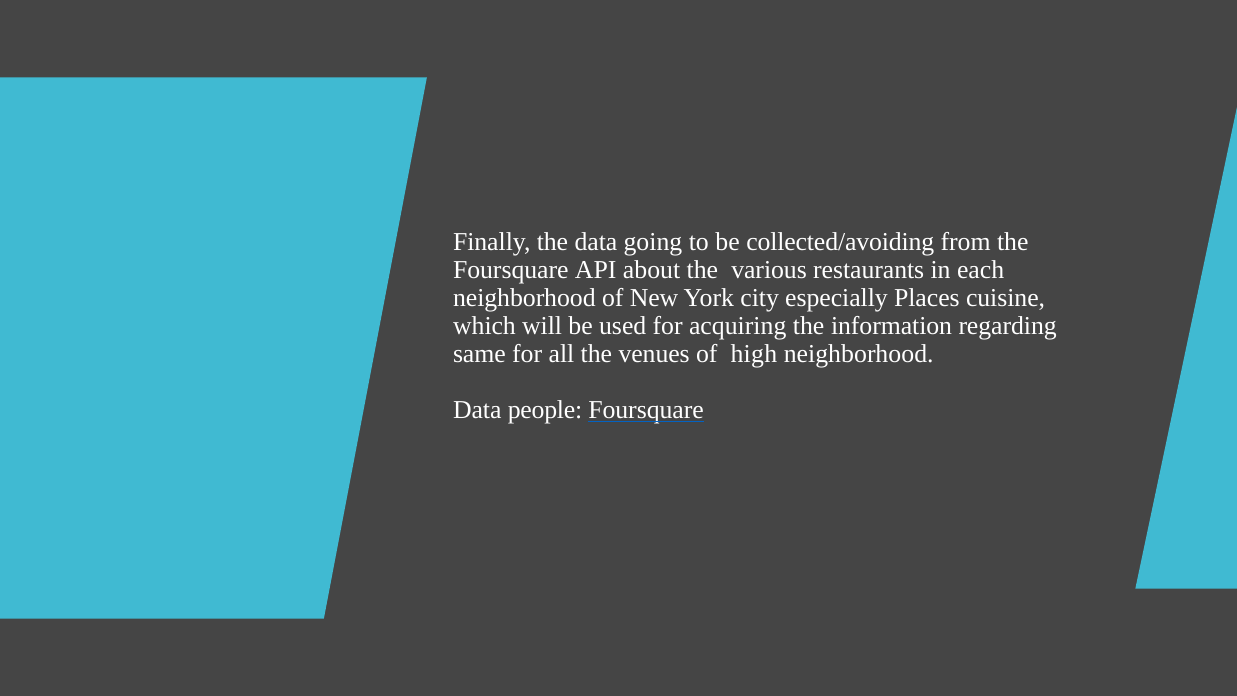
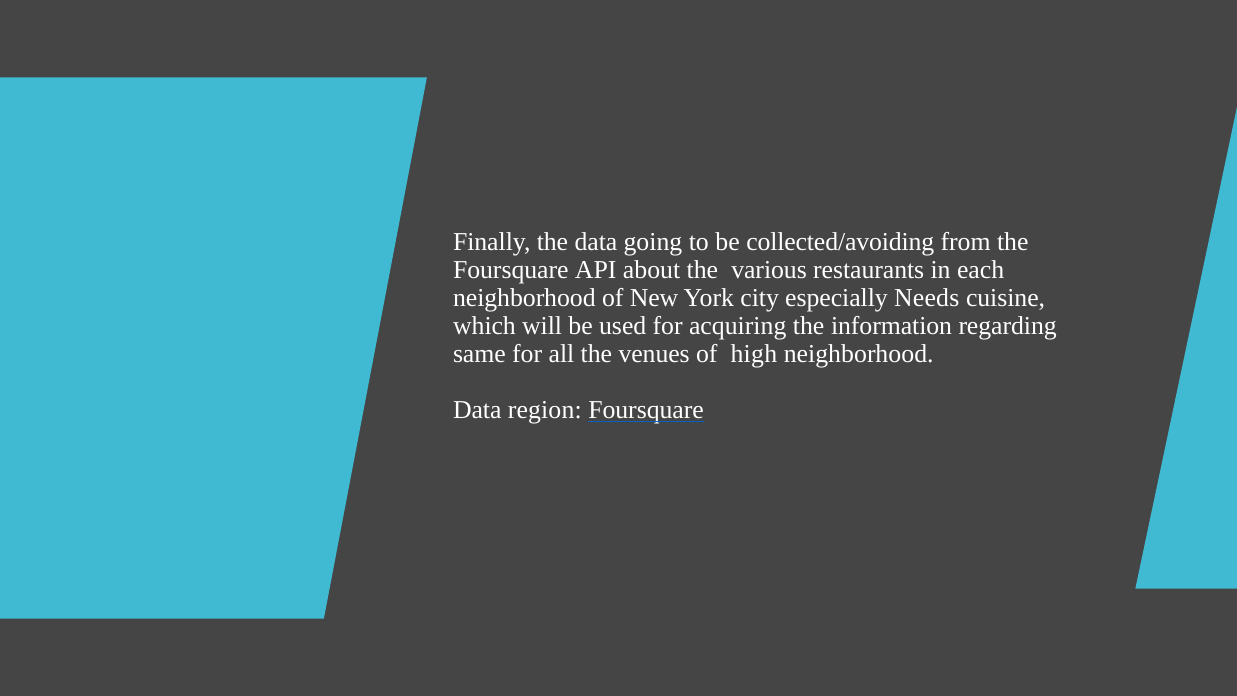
Places: Places -> Needs
people: people -> region
